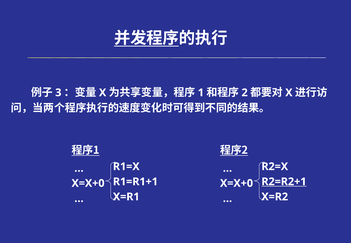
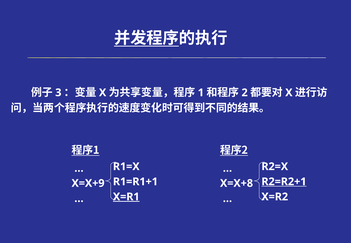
X=X+0 at (88, 183): X=X+0 -> X=X+9
X=X+0 at (237, 183): X=X+0 -> X=X+8
X=R1 underline: none -> present
